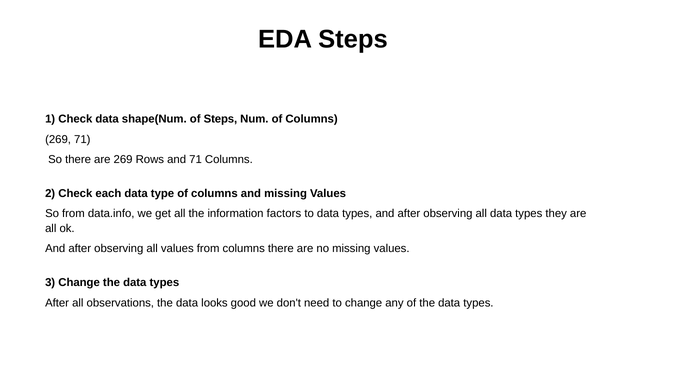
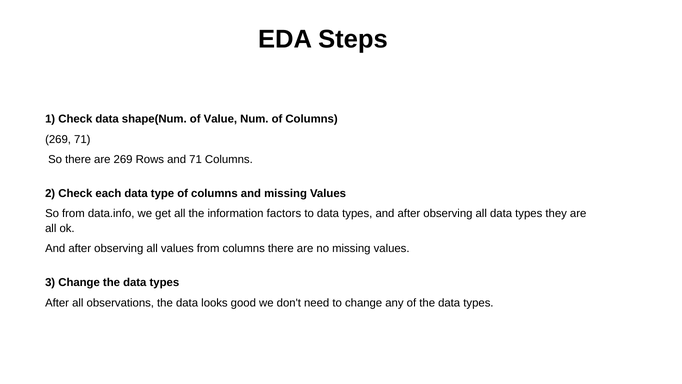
of Steps: Steps -> Value
